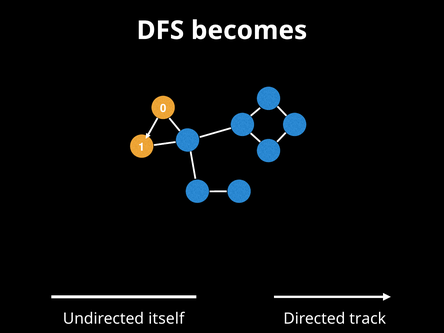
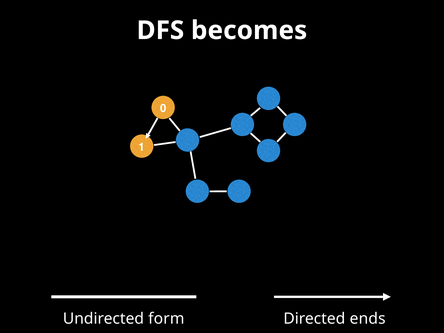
itself: itself -> form
track: track -> ends
